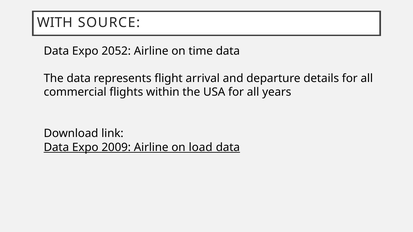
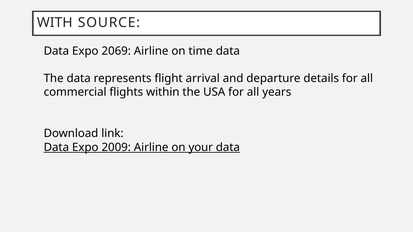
2052: 2052 -> 2069
load: load -> your
